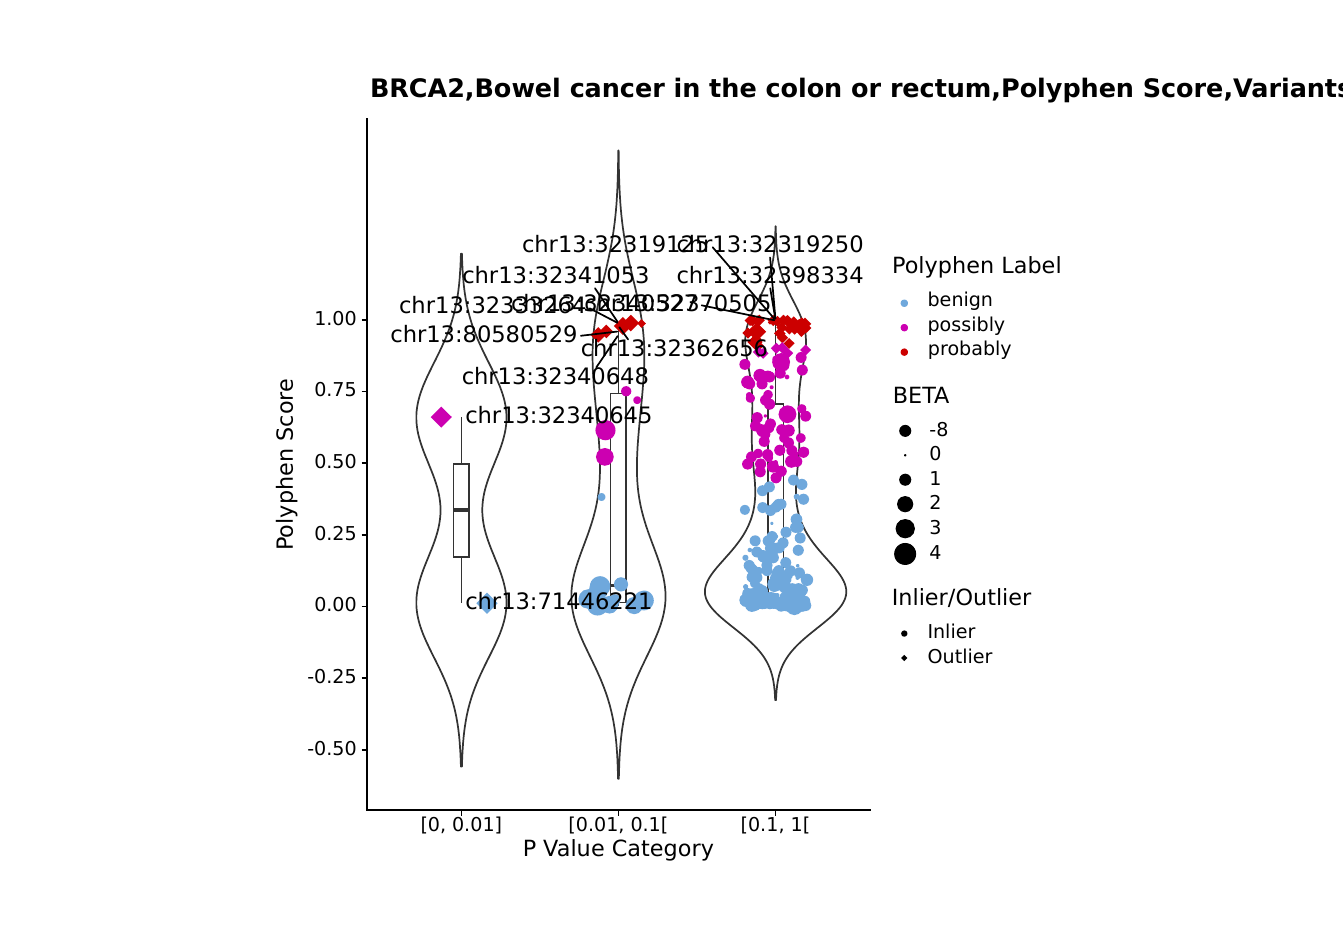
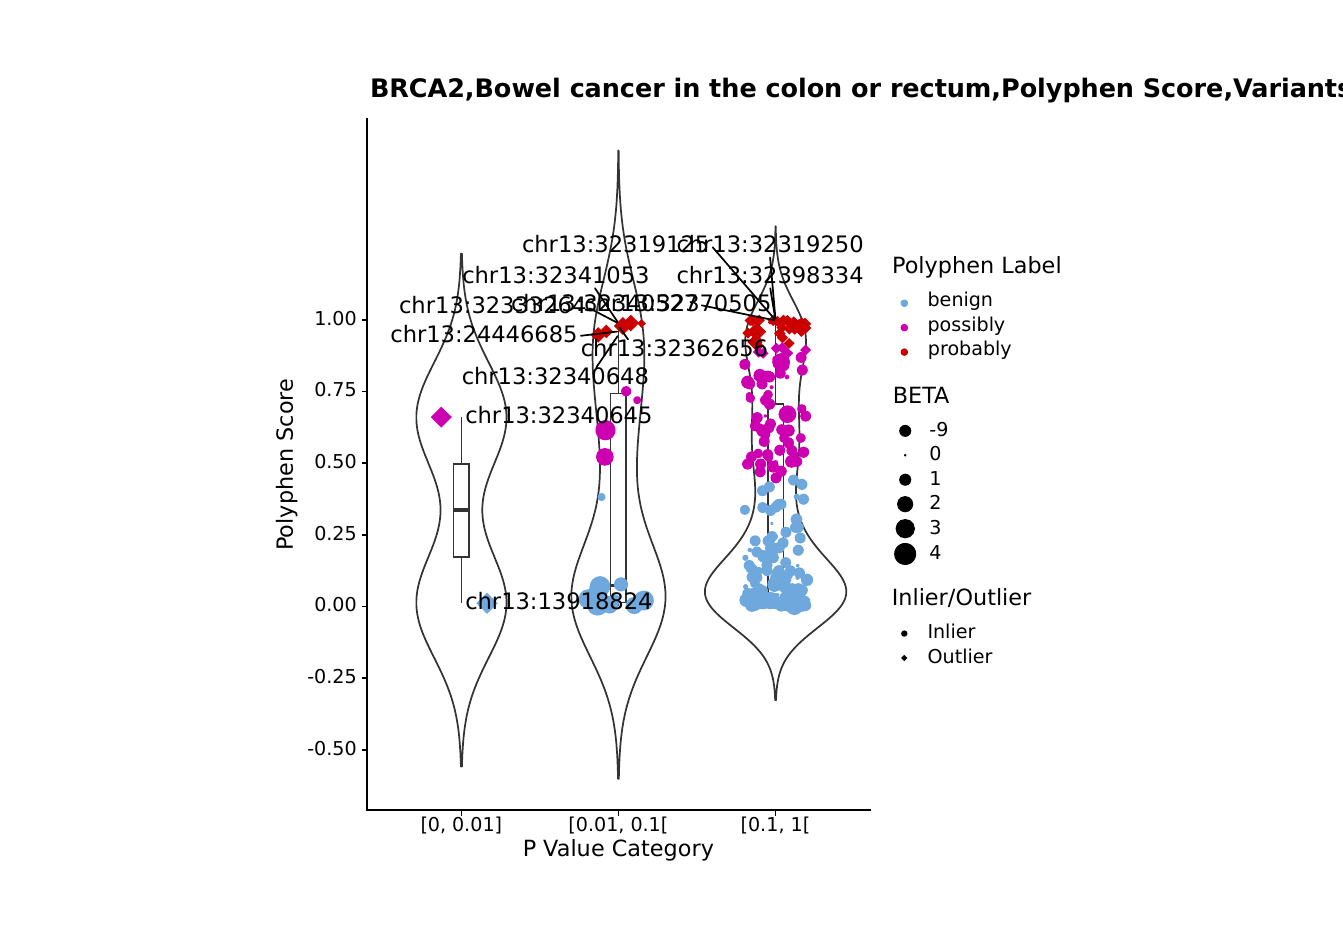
chr13:80580529: chr13:80580529 -> chr13:24446685
-8: -8 -> -9
chr13:71446221: chr13:71446221 -> chr13:13918824
